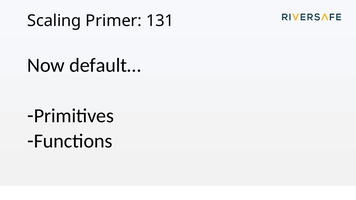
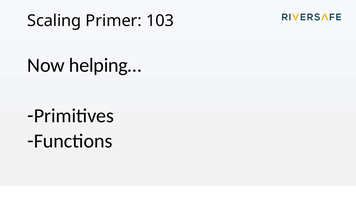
131: 131 -> 103
default…: default… -> helping…
